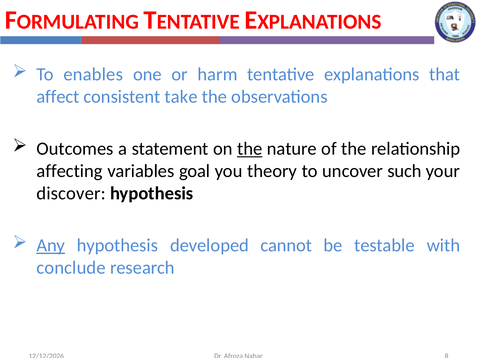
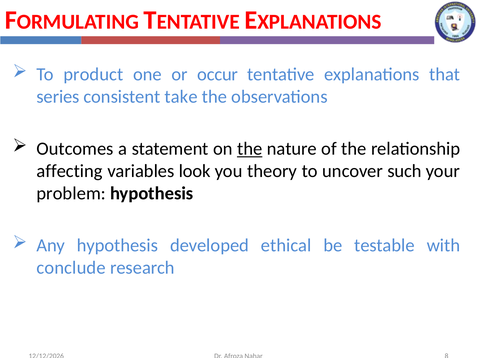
enables: enables -> product
harm: harm -> occur
affect: affect -> series
goal: goal -> look
discover: discover -> problem
Any underline: present -> none
cannot: cannot -> ethical
